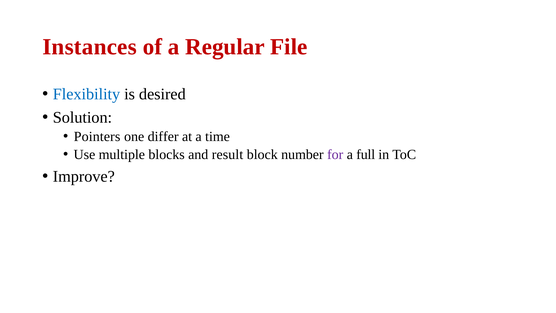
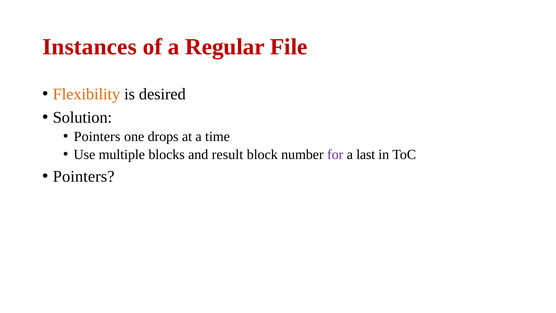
Flexibility colour: blue -> orange
differ: differ -> drops
full: full -> last
Improve at (84, 176): Improve -> Pointers
